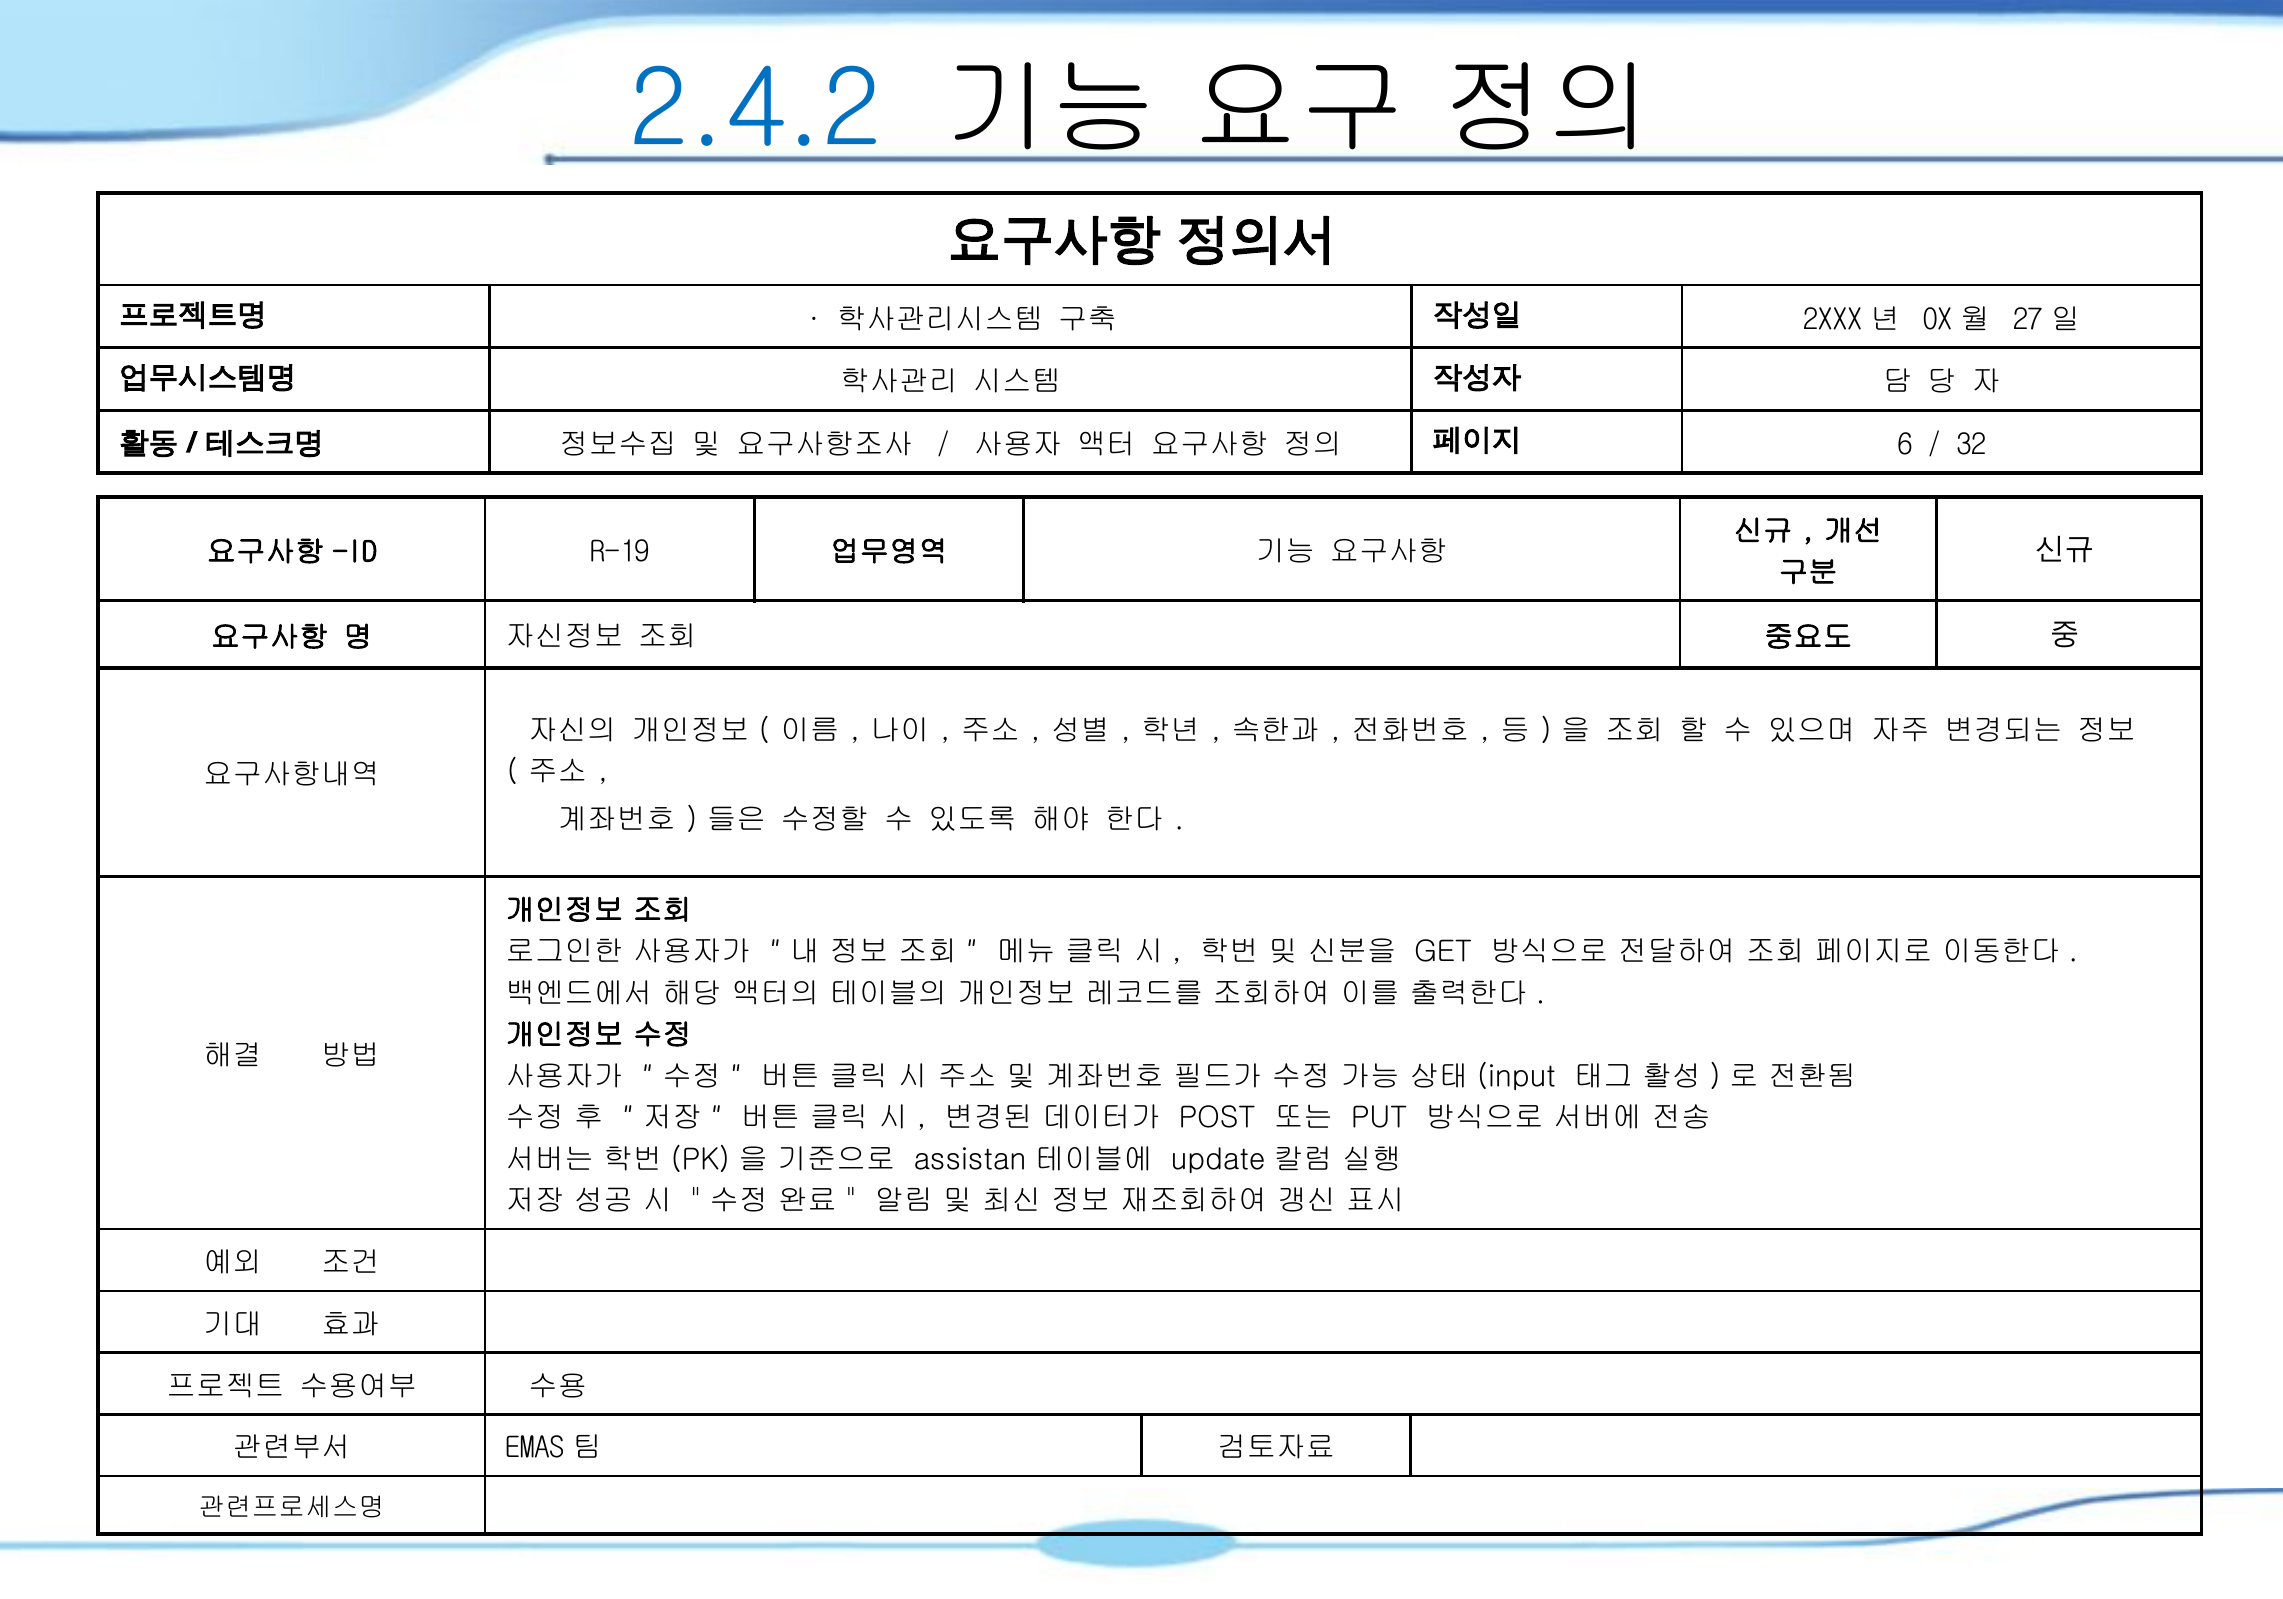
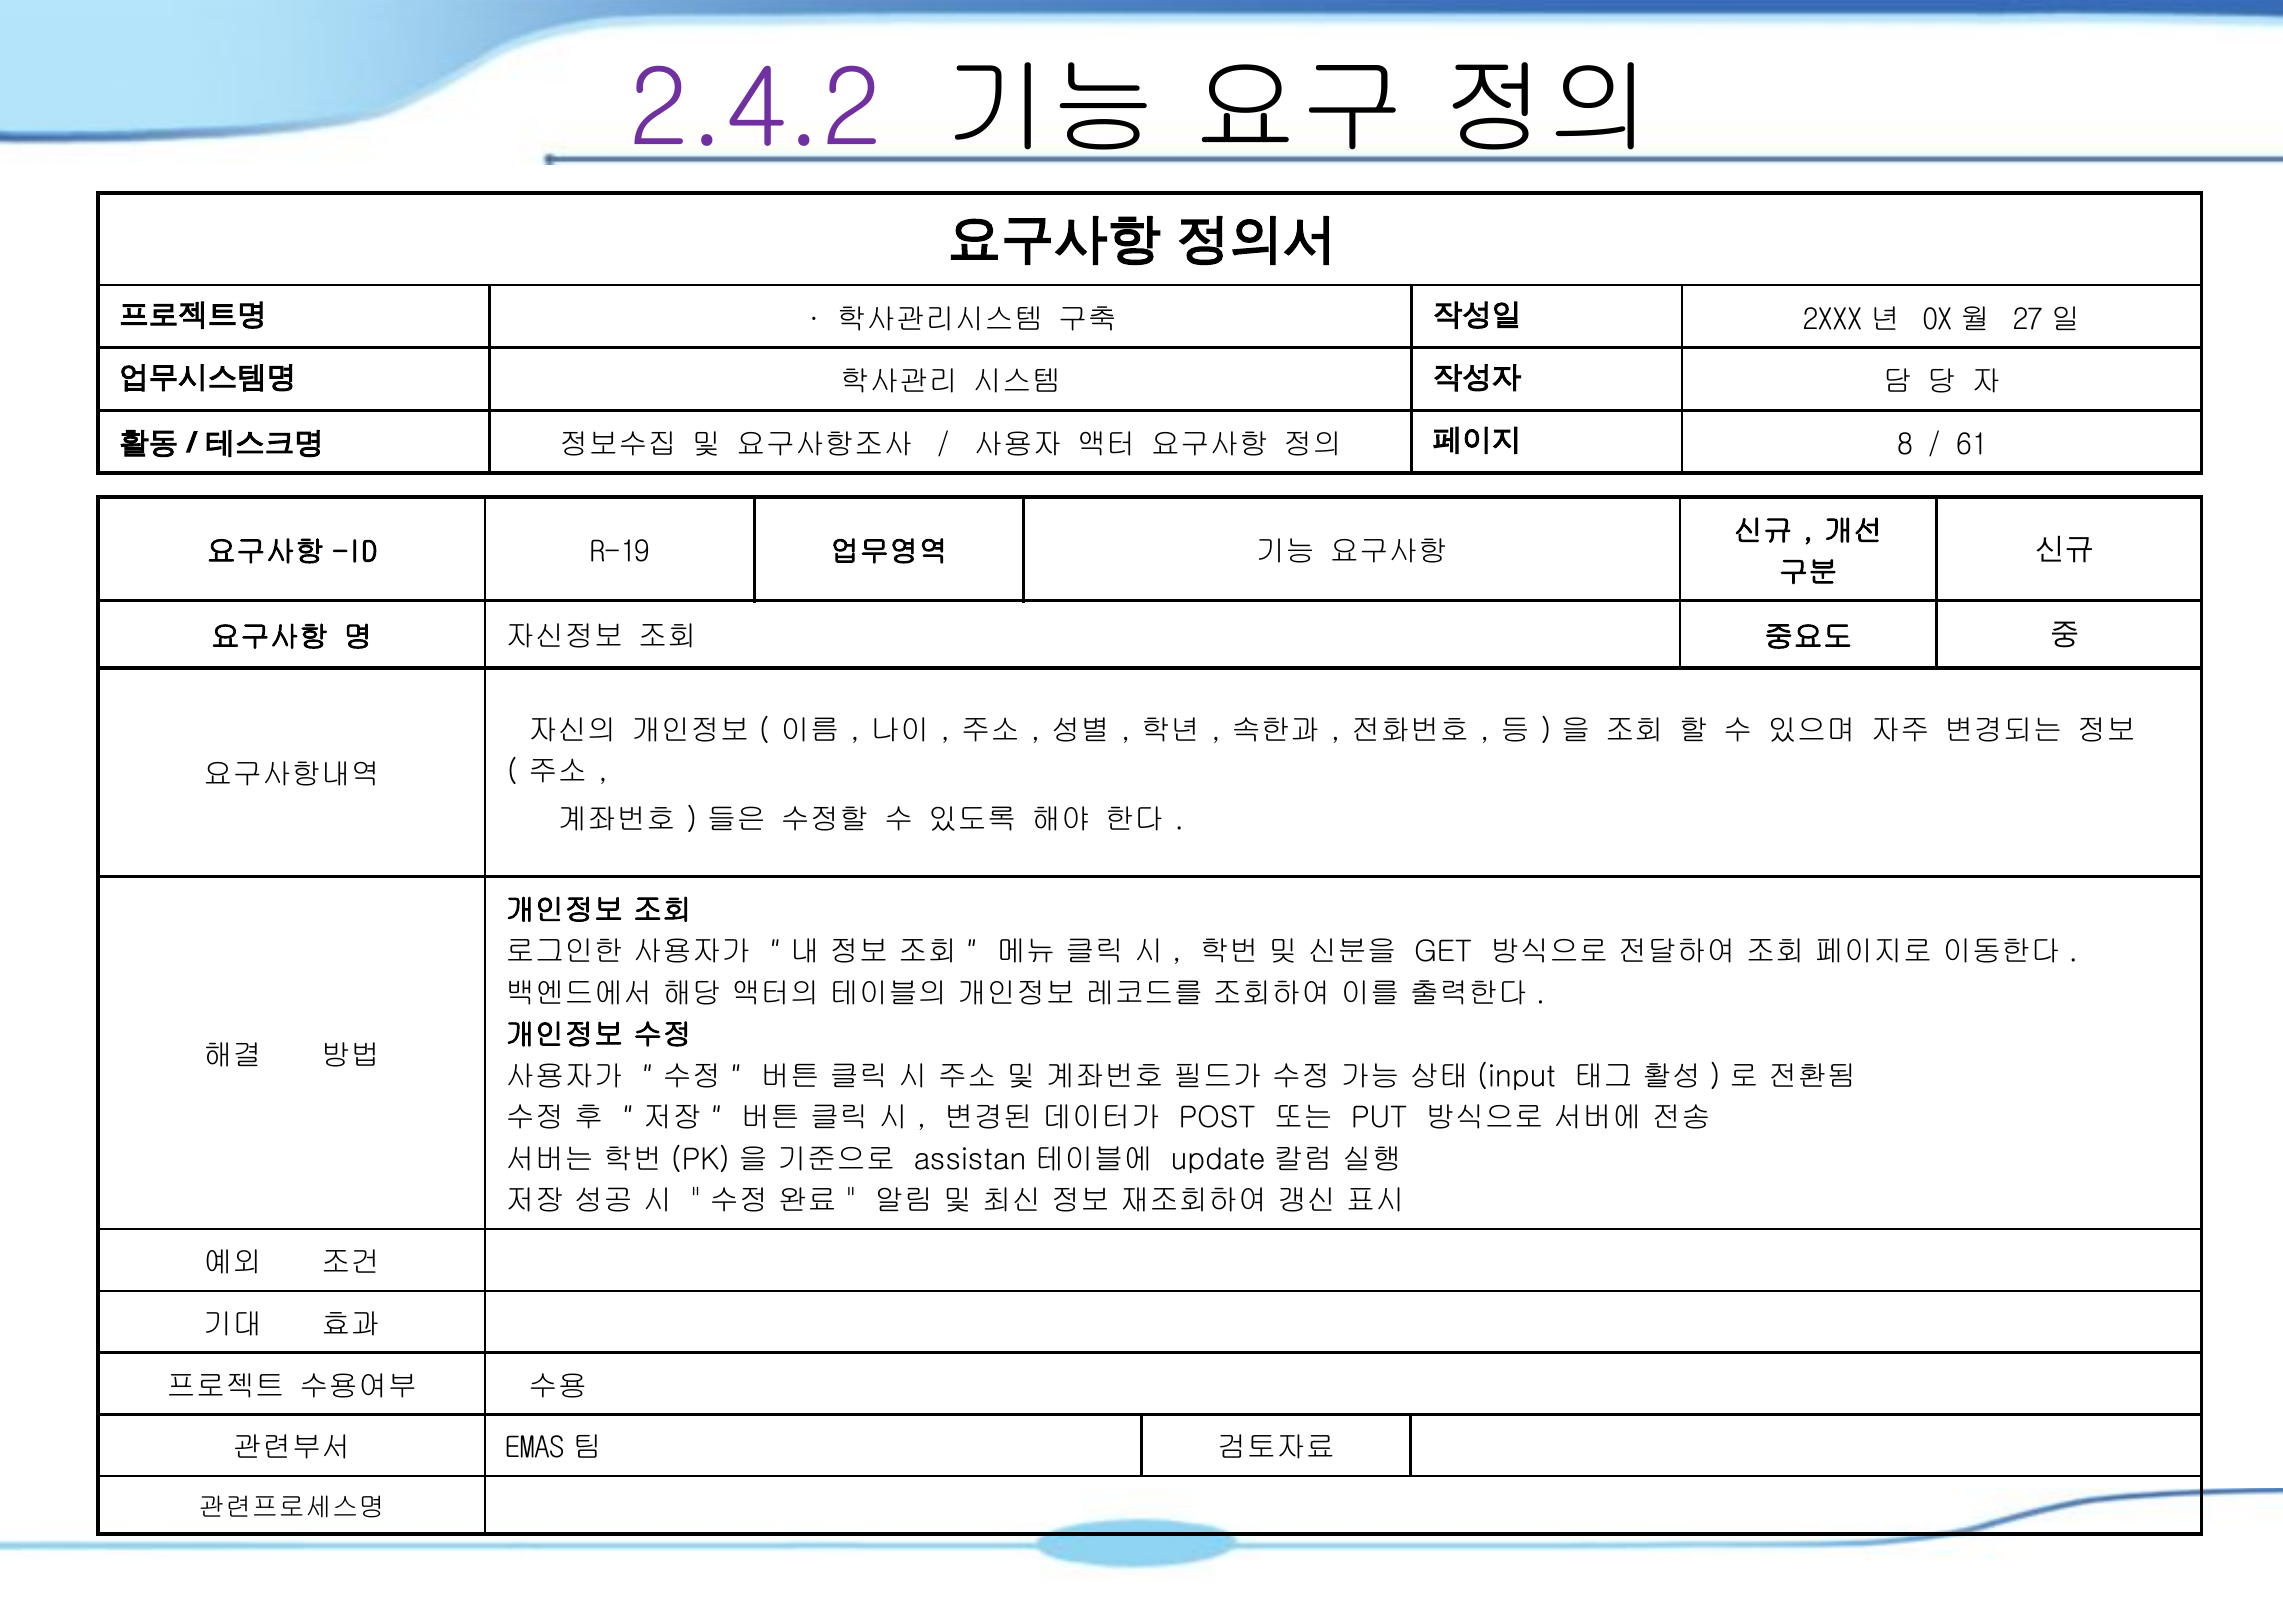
2.4.2 colour: blue -> purple
6: 6 -> 8
32: 32 -> 61
